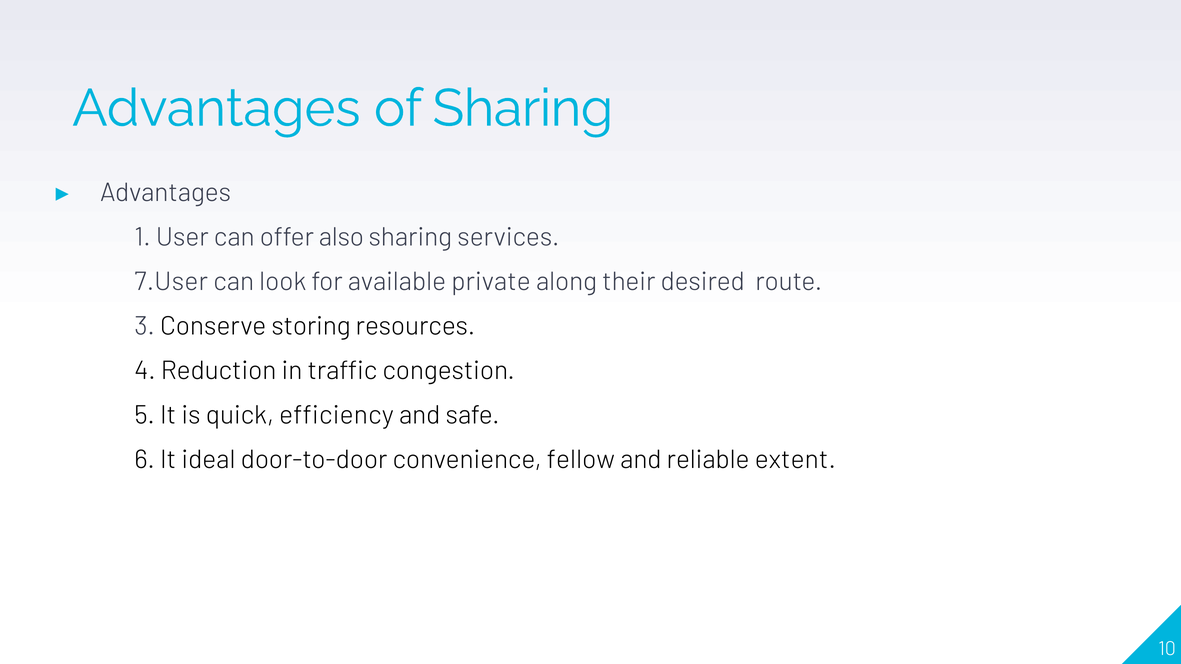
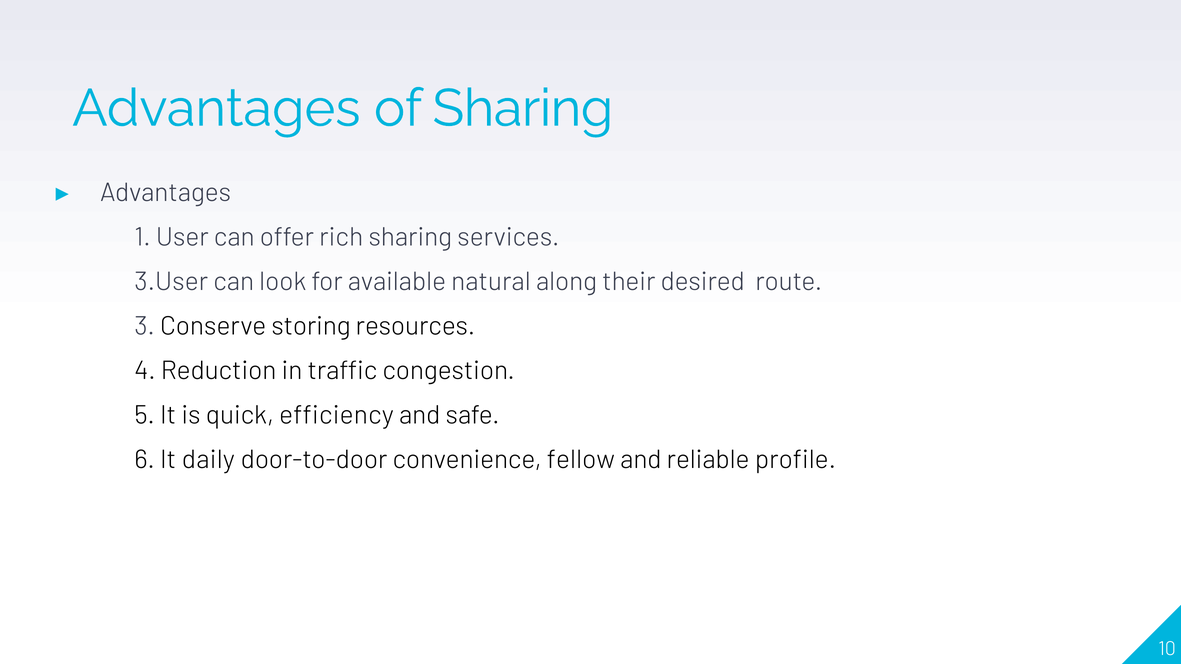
also: also -> rich
7.User: 7.User -> 3.User
private: private -> natural
ideal: ideal -> daily
extent: extent -> profile
